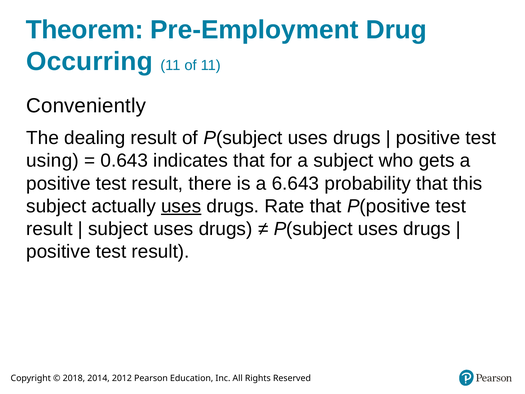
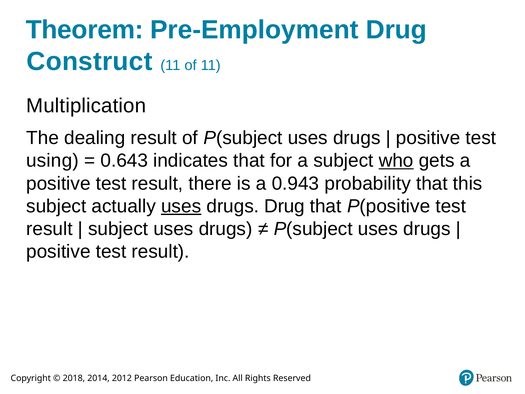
Occurring: Occurring -> Construct
Conveniently: Conveniently -> Multiplication
who underline: none -> present
6.643: 6.643 -> 0.943
drugs Rate: Rate -> Drug
